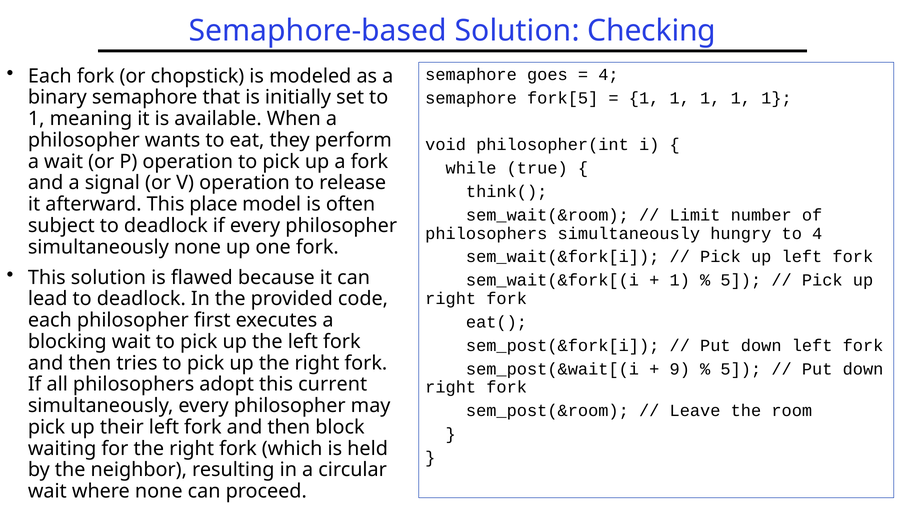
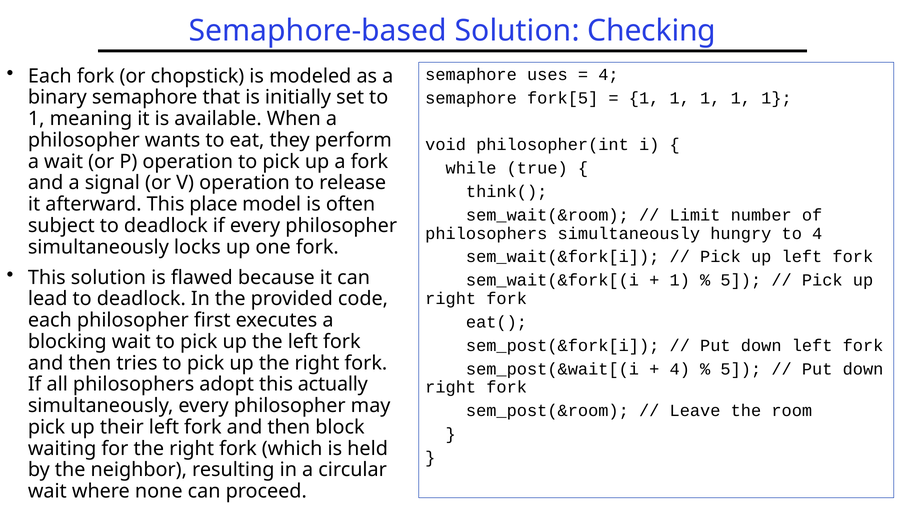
goes: goes -> uses
simultaneously none: none -> locks
9 at (680, 369): 9 -> 4
current: current -> actually
